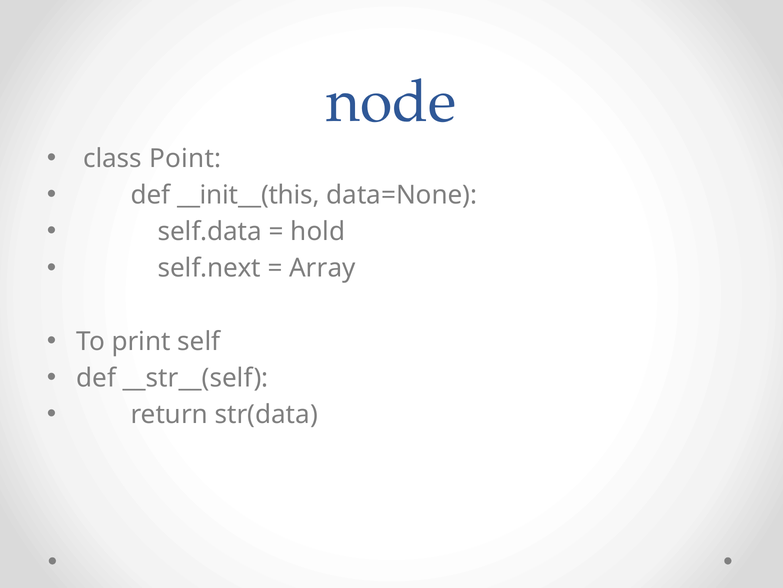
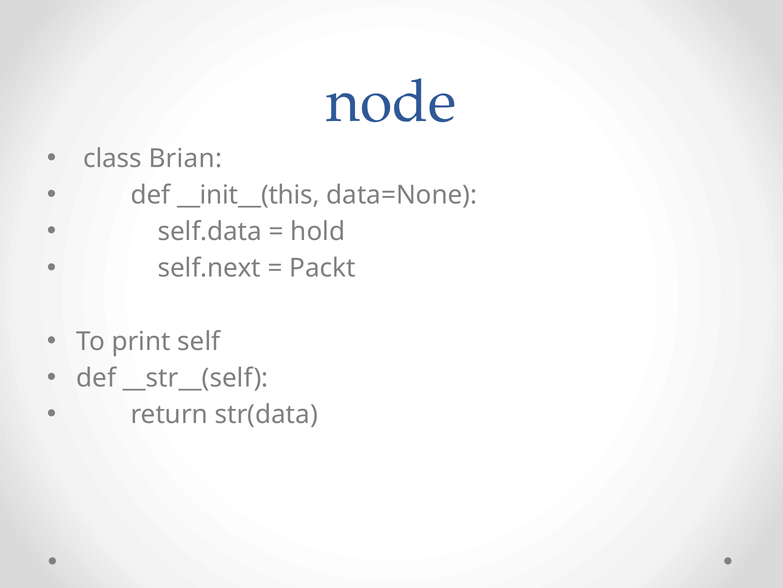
Point: Point -> Brian
Array: Array -> Packt
